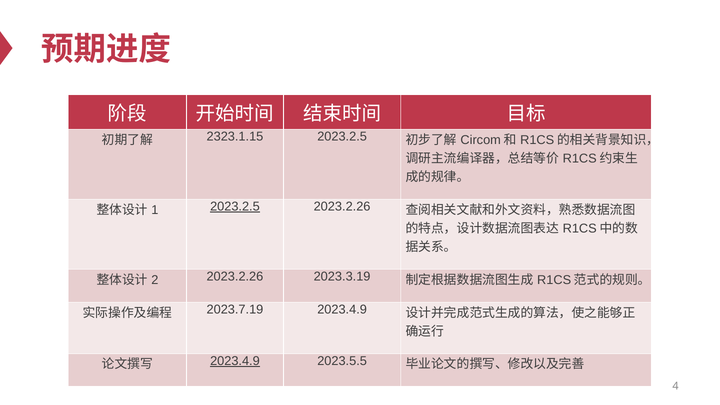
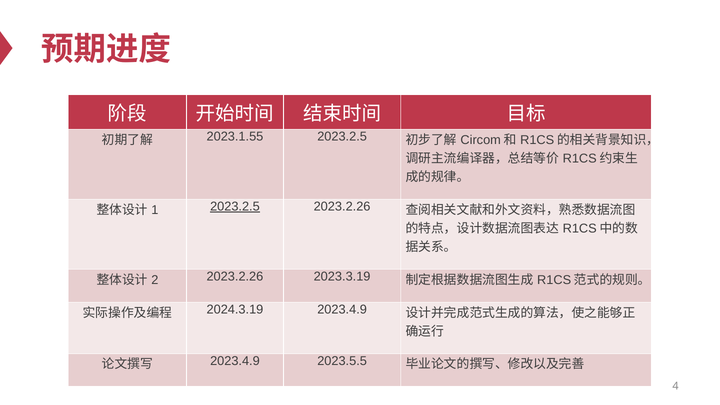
2323.1.15: 2323.1.15 -> 2023.1.55
2023.7.19: 2023.7.19 -> 2024.3.19
2023.4.9 at (235, 361) underline: present -> none
